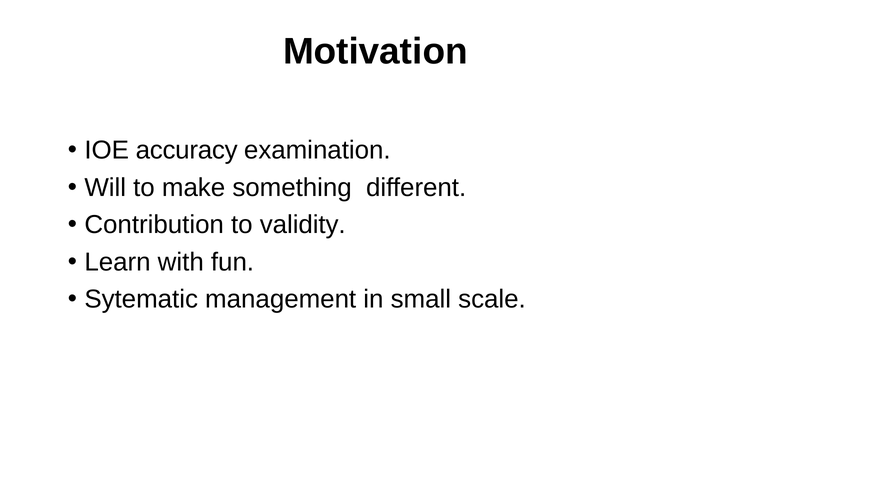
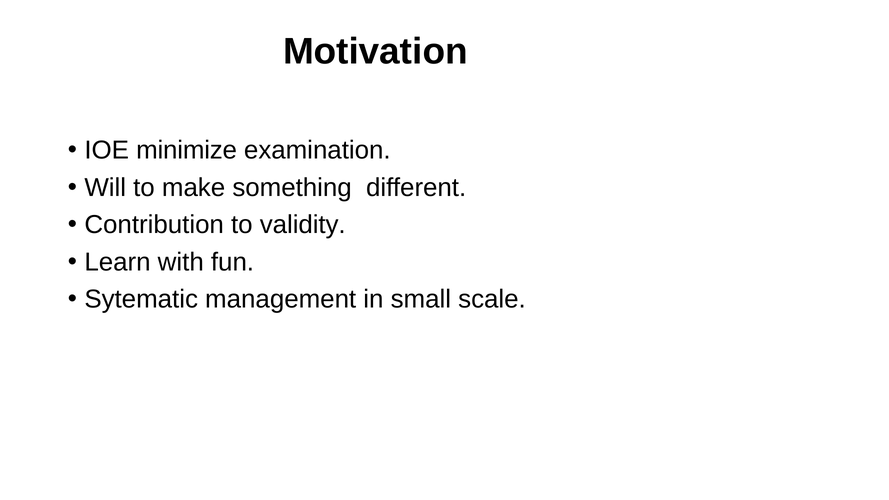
accuracy: accuracy -> minimize
